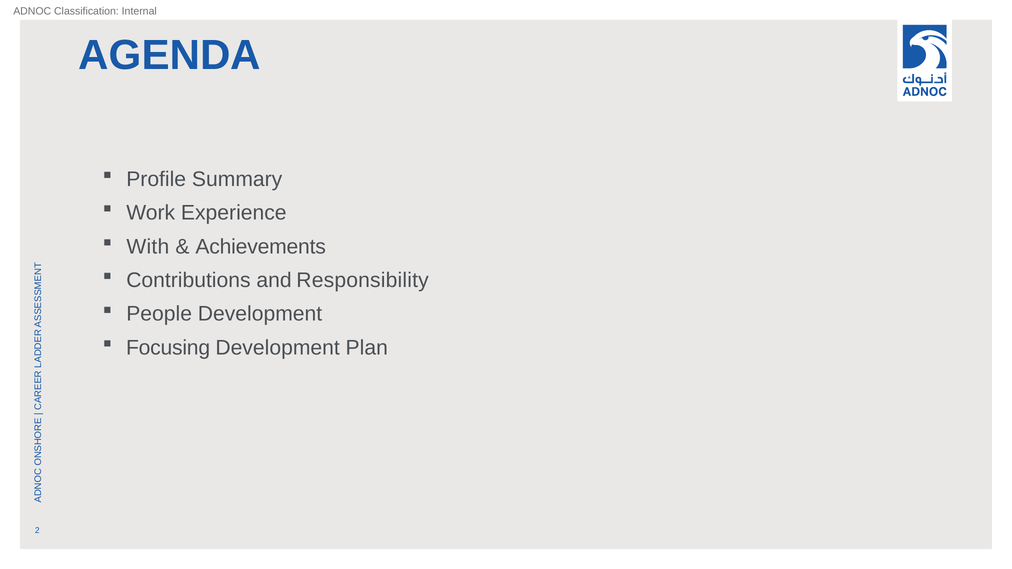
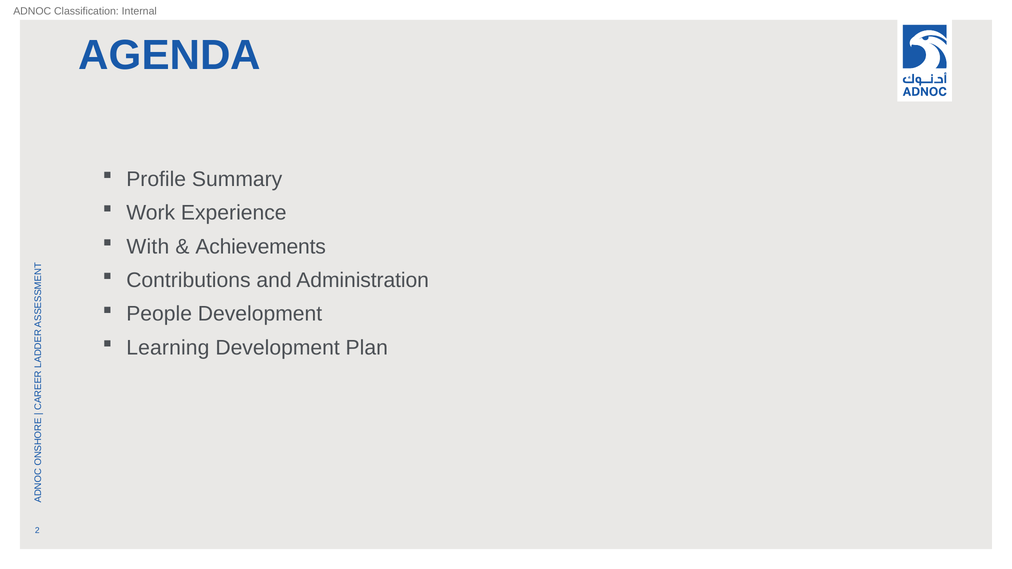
Responsibility: Responsibility -> Administration
Focusing: Focusing -> Learning
